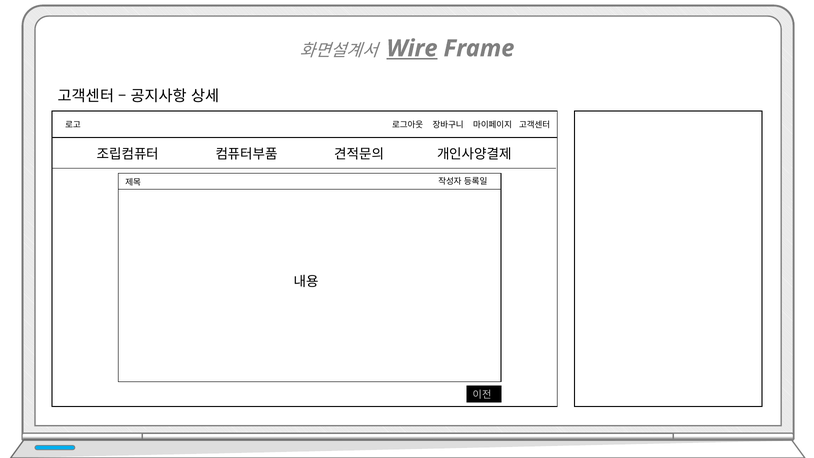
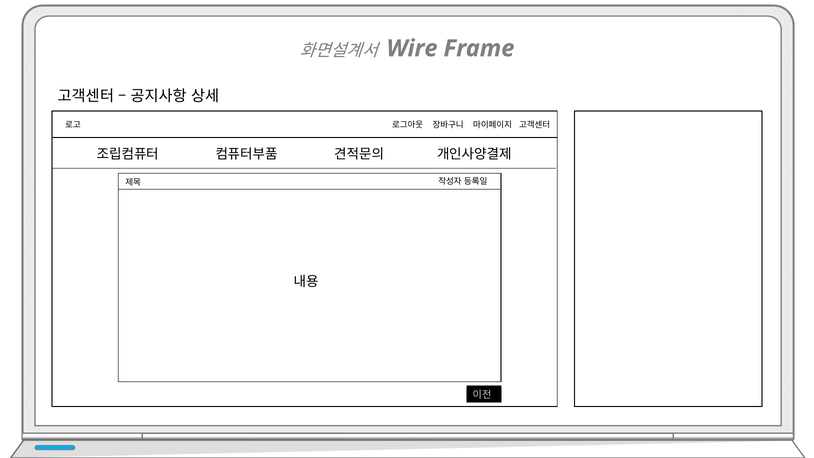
Wire underline: present -> none
